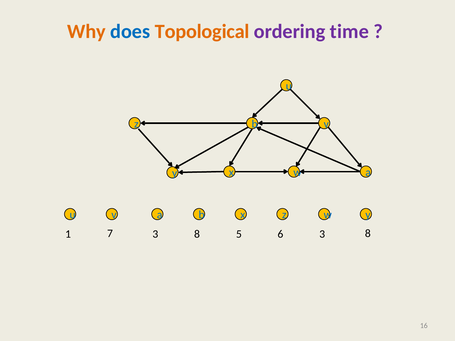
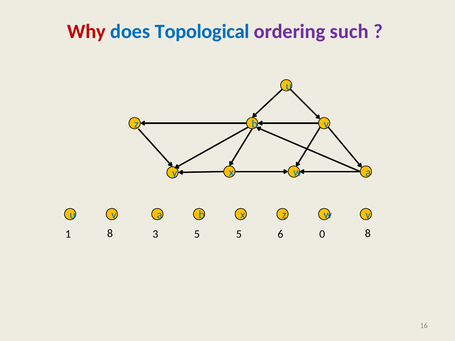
Why colour: orange -> red
Topological colour: orange -> blue
time: time -> such
1 7: 7 -> 8
8 at (197, 234): 8 -> 5
6 3: 3 -> 0
